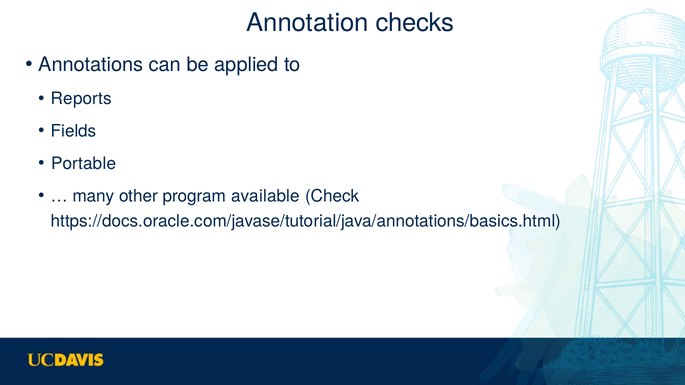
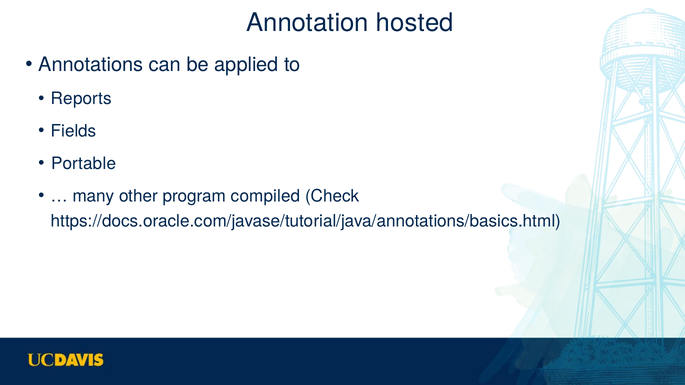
checks: checks -> hosted
available: available -> compiled
